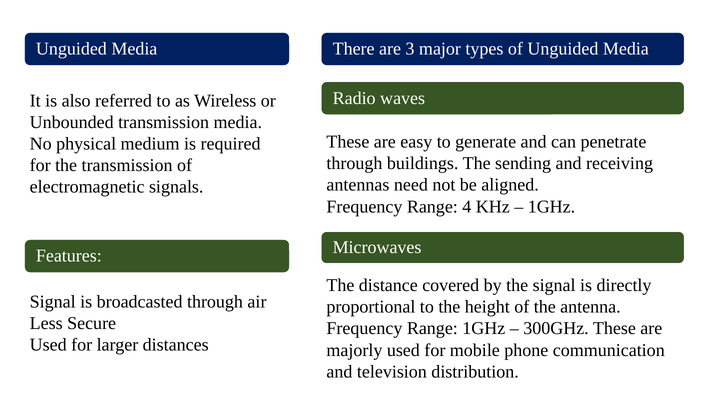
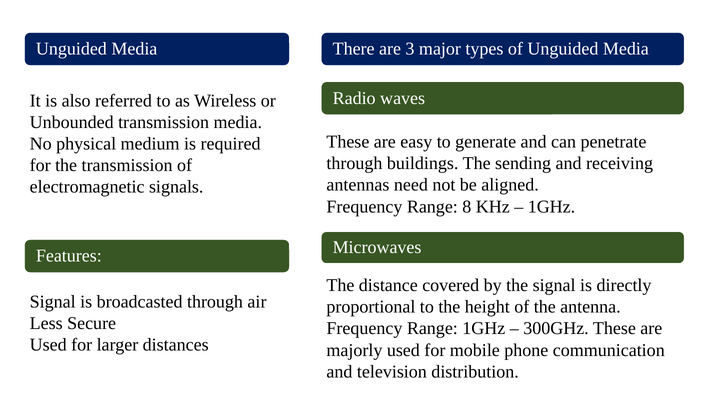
4: 4 -> 8
